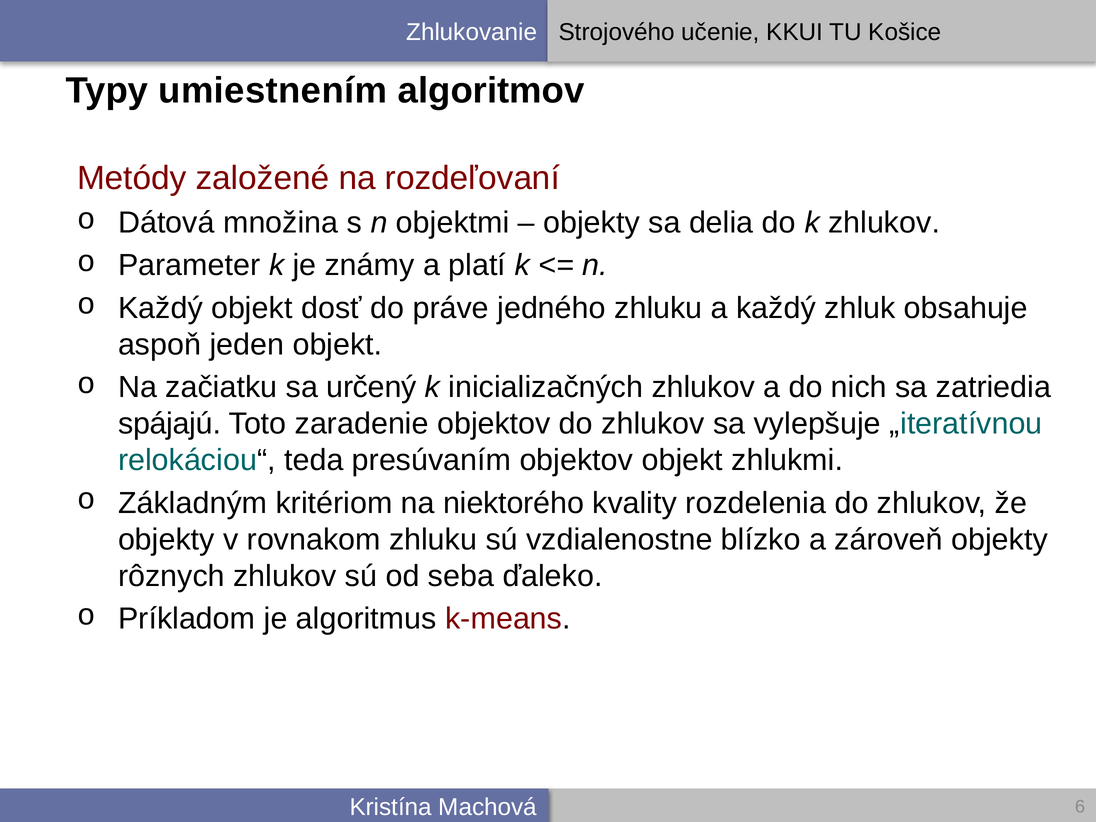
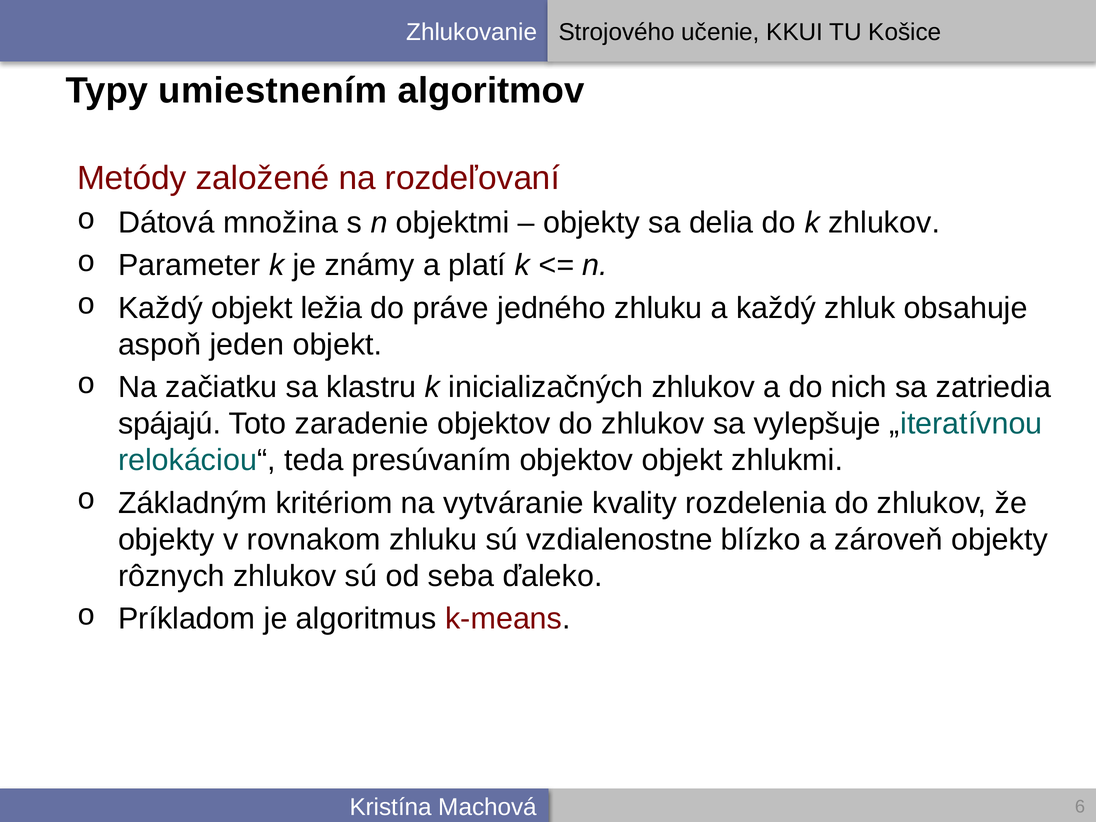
dosť: dosť -> ležia
určený: určený -> klastru
niektorého: niektorého -> vytváranie
